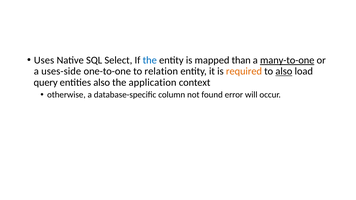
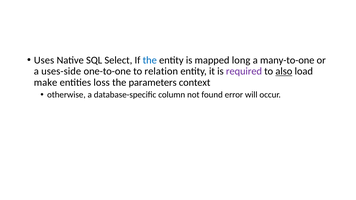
than: than -> long
many-to-one underline: present -> none
required colour: orange -> purple
query: query -> make
entities also: also -> loss
application: application -> parameters
